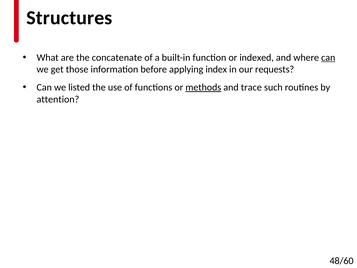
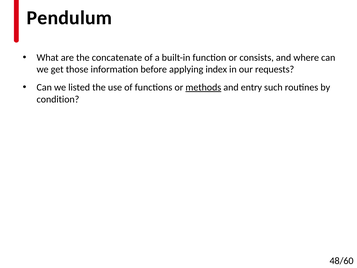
Structures: Structures -> Pendulum
indexed: indexed -> consists
can at (328, 57) underline: present -> none
trace: trace -> entry
attention: attention -> condition
